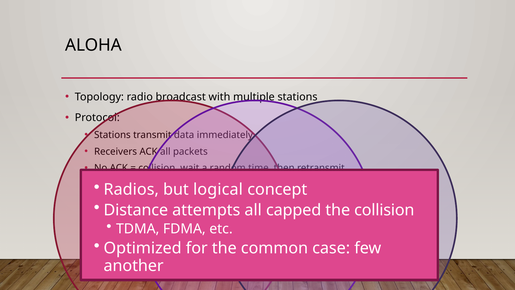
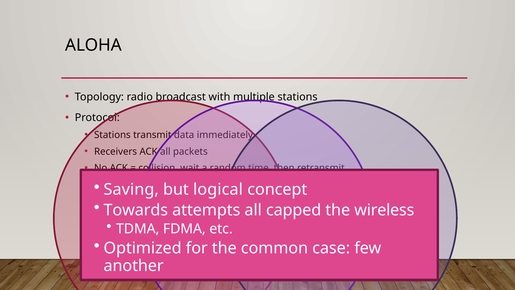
Radios: Radios -> Saving
Distance: Distance -> Towards
the collision: collision -> wireless
